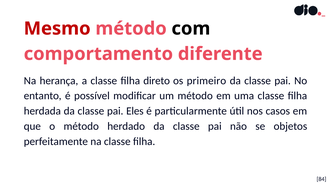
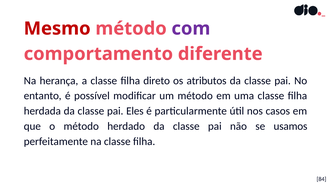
com colour: black -> purple
primeiro: primeiro -> atributos
objetos: objetos -> usamos
